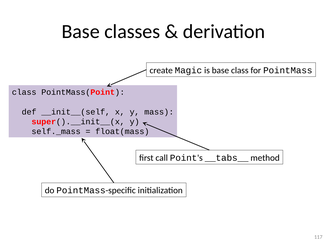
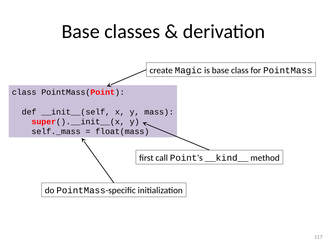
__tabs__: __tabs__ -> __kind__
